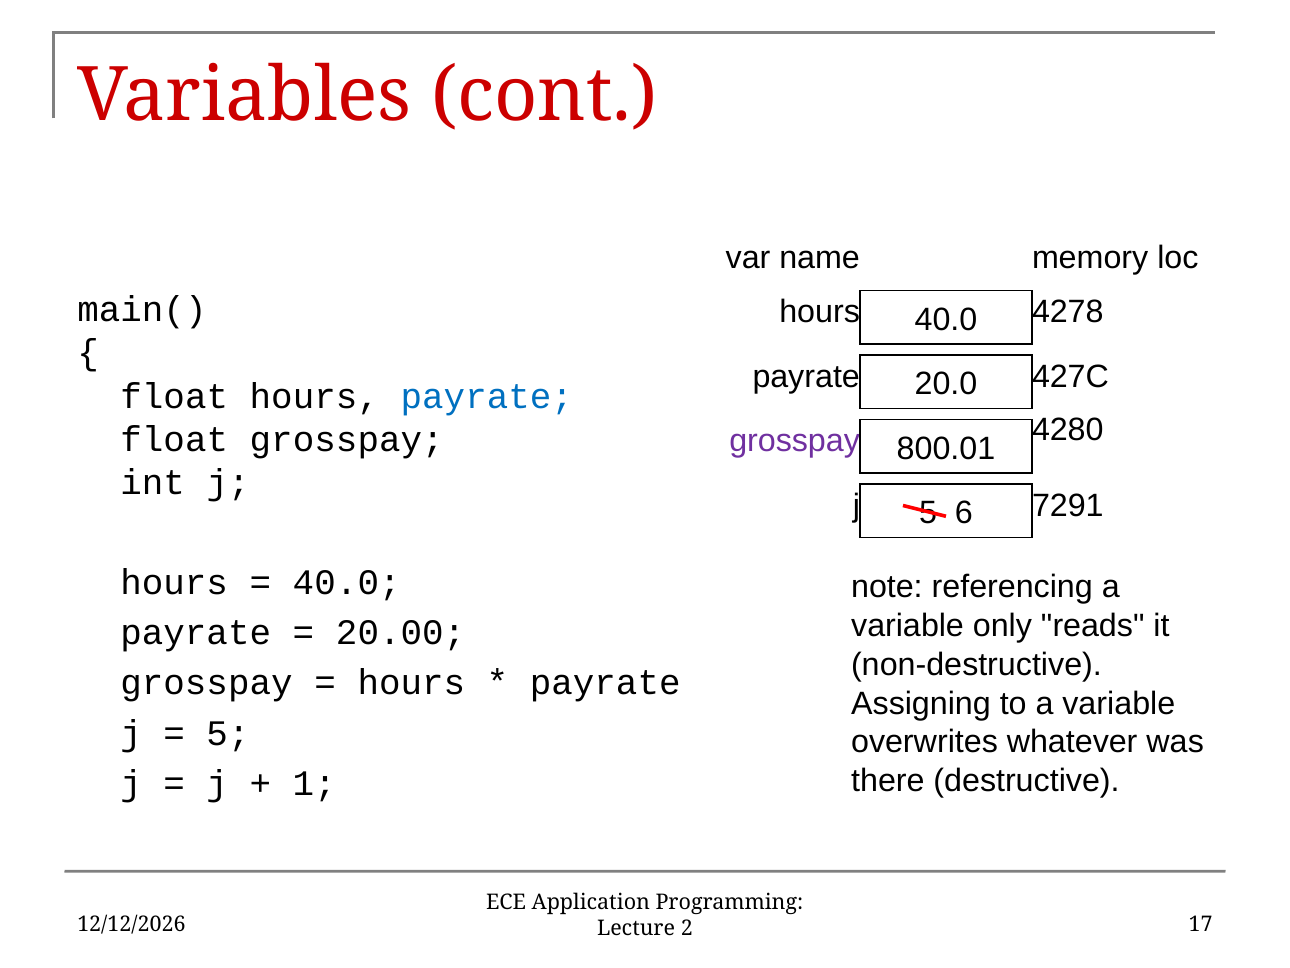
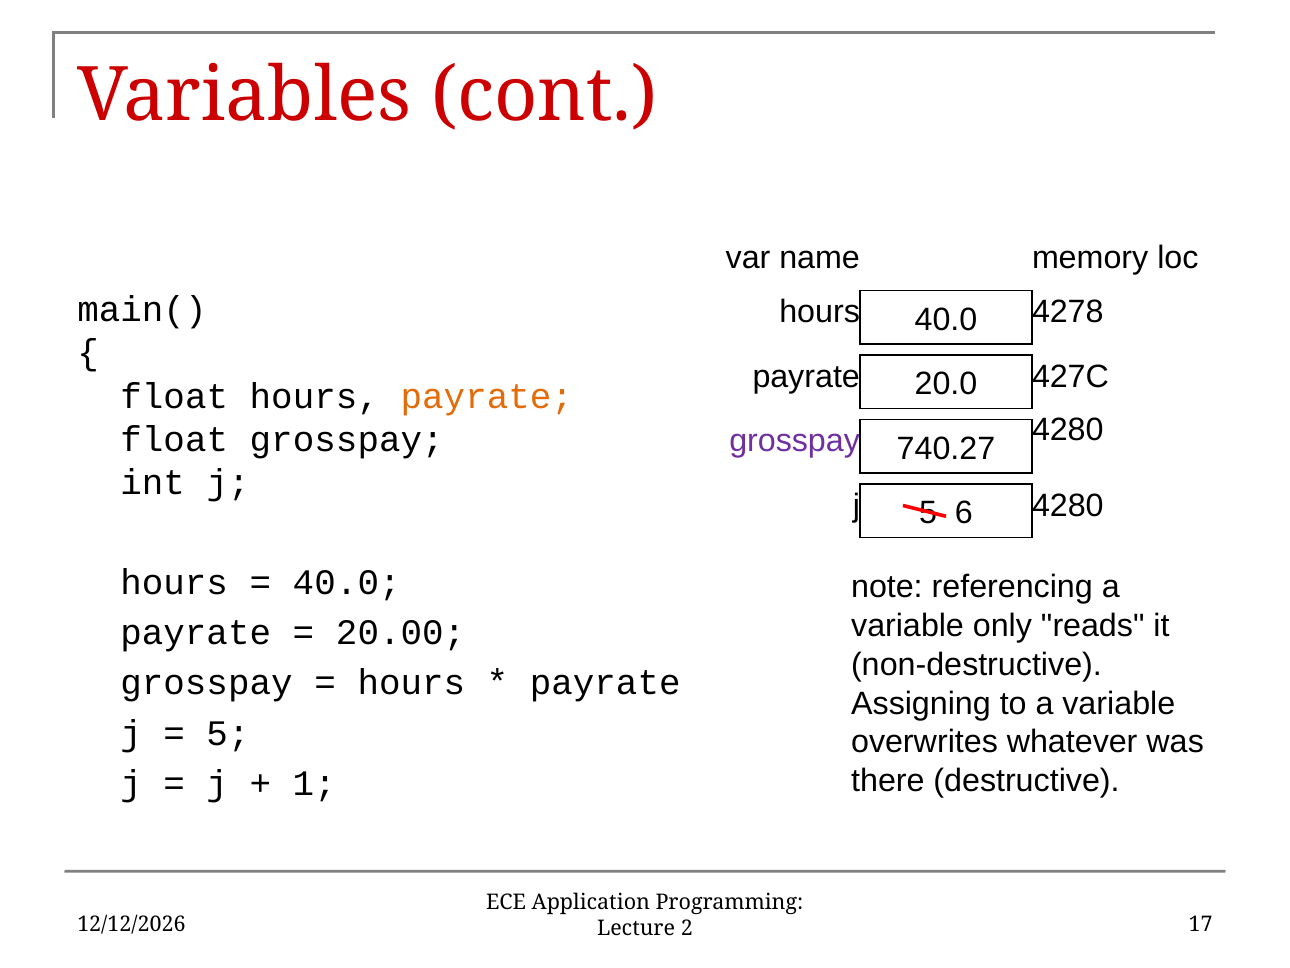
payrate at (487, 396) colour: blue -> orange
800.01: 800.01 -> 740.27
7291 at (1068, 505): 7291 -> 4280
